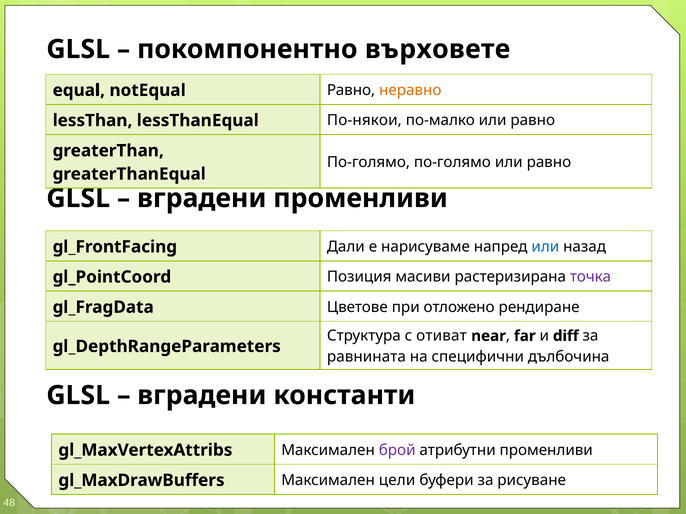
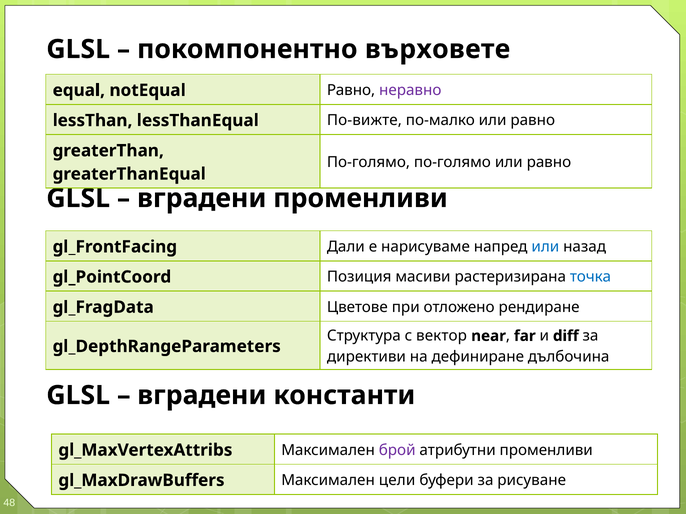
неравно colour: orange -> purple
По-някои: По-някои -> По-вижте
точка colour: purple -> blue
отиват: отиват -> вектор
равнината: равнината -> директиви
специфични: специфични -> дефиниране
